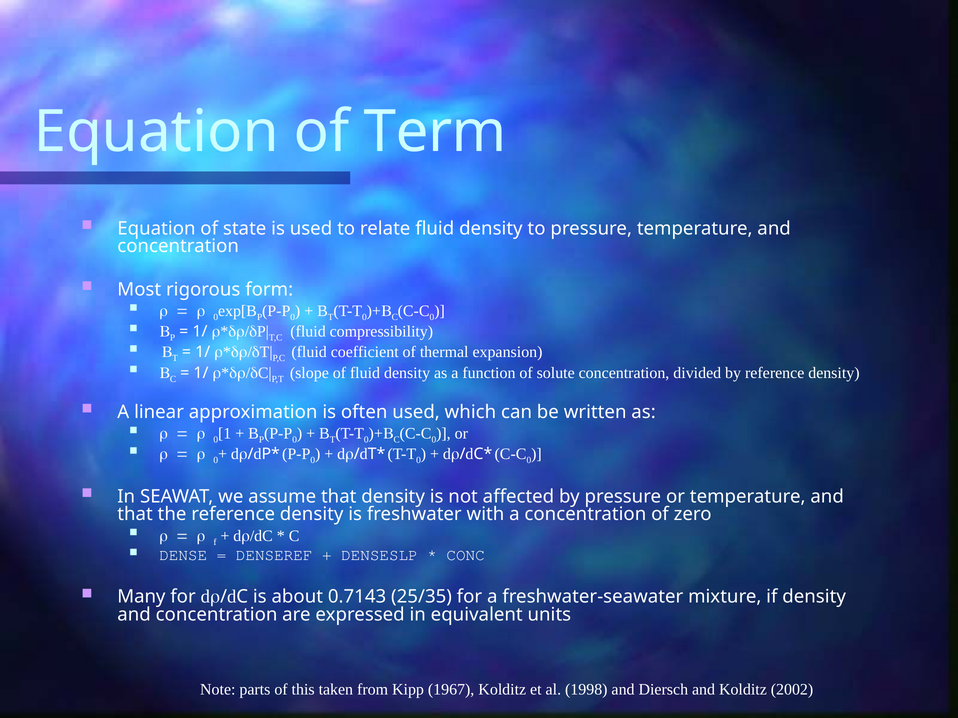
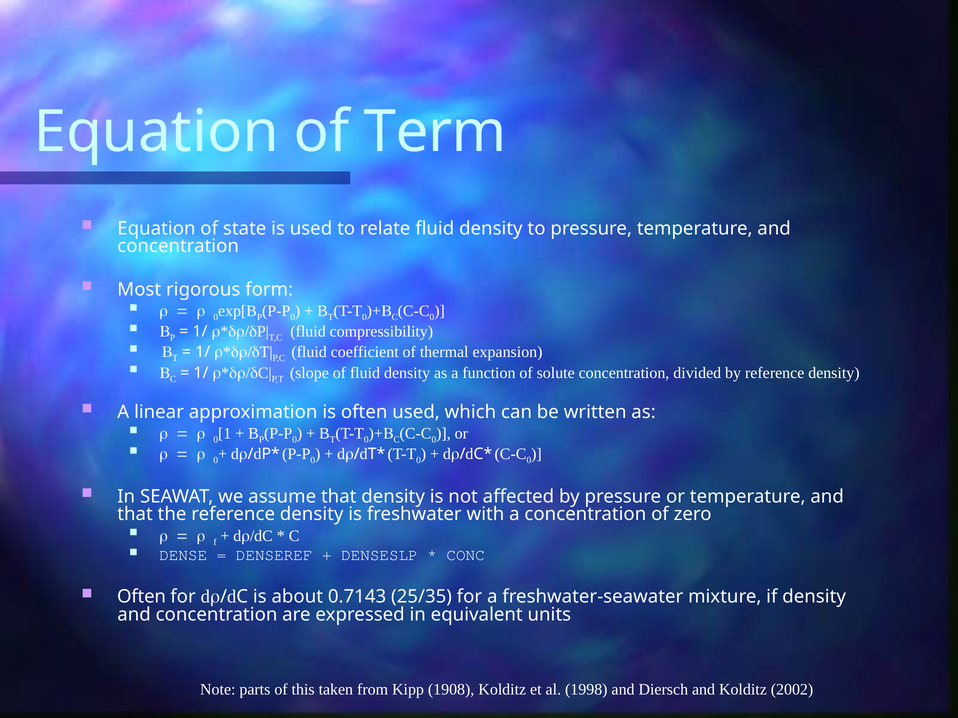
Many at (141, 597): Many -> Often
1967: 1967 -> 1908
